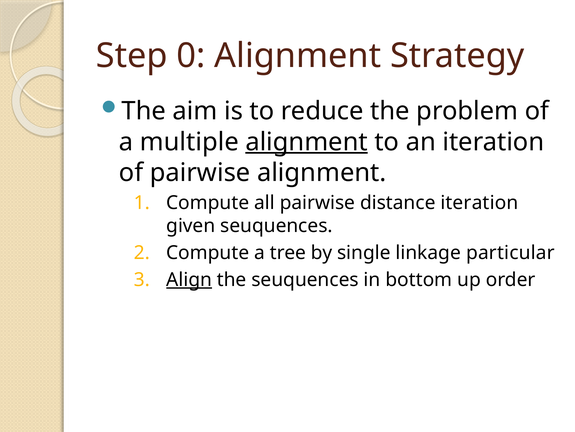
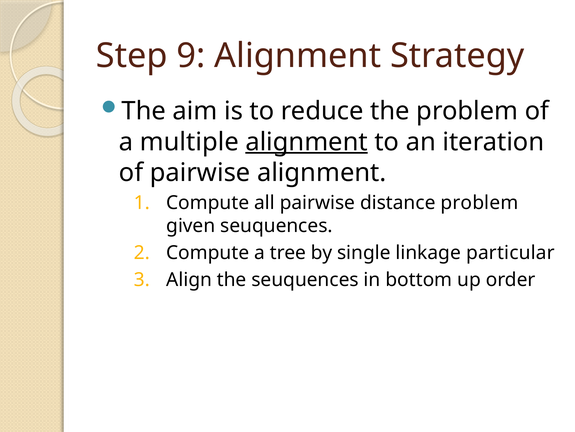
0: 0 -> 9
distance iteration: iteration -> problem
Align underline: present -> none
